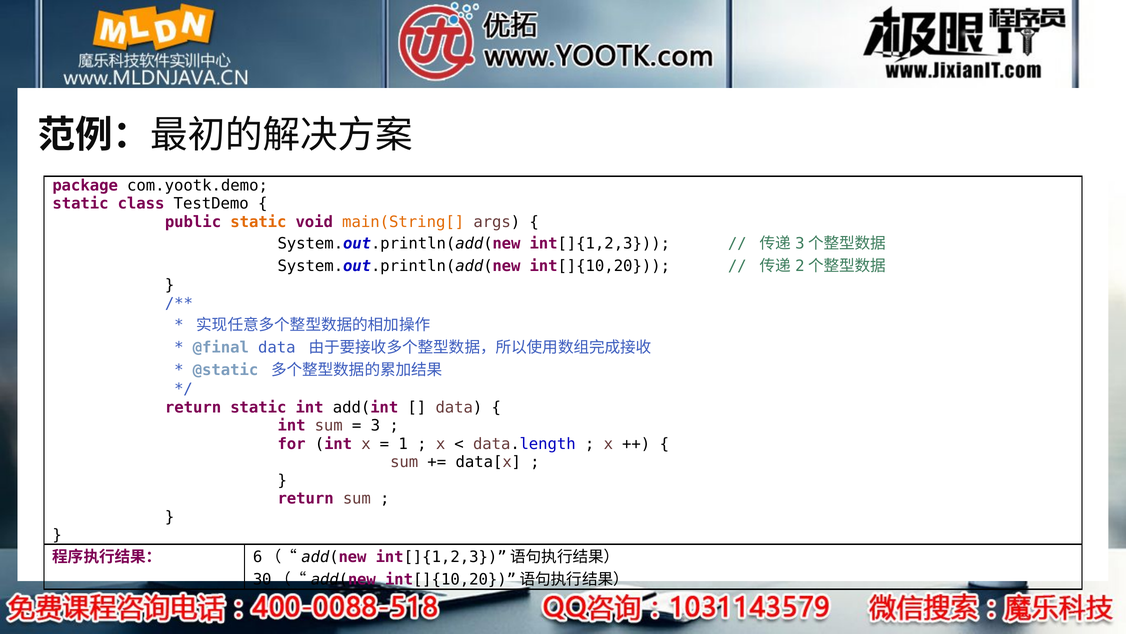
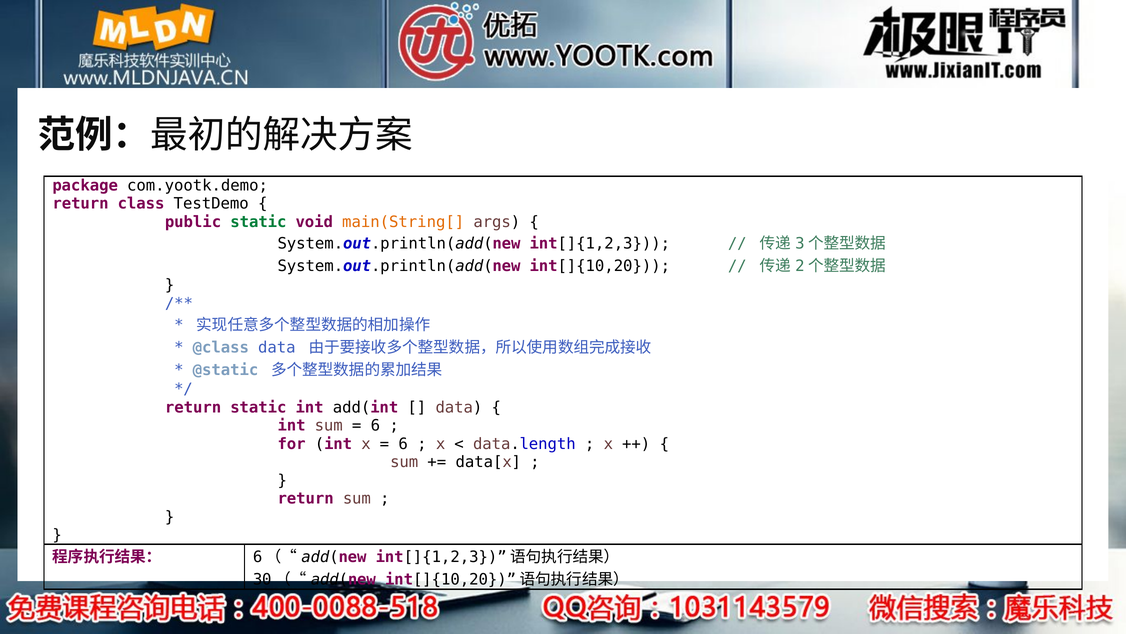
static at (81, 203): static -> return
static at (258, 222) colour: orange -> green
@final: @final -> @class
3 at (375, 425): 3 -> 6
1 at (403, 444): 1 -> 6
